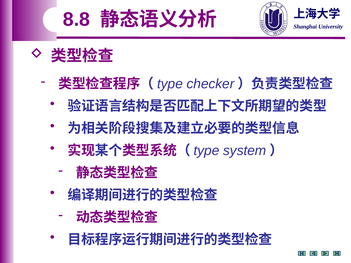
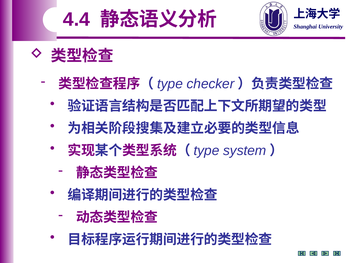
8.8: 8.8 -> 4.4
